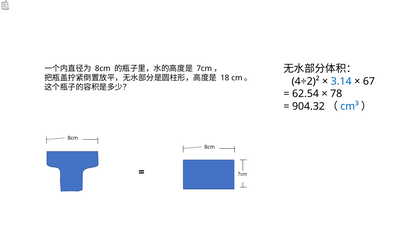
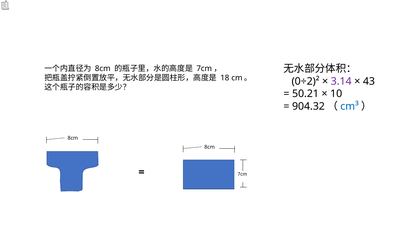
4÷2)²: 4÷2)² -> 0÷2)²
3.14 colour: blue -> purple
67: 67 -> 43
62.54: 62.54 -> 50.21
78: 78 -> 10
